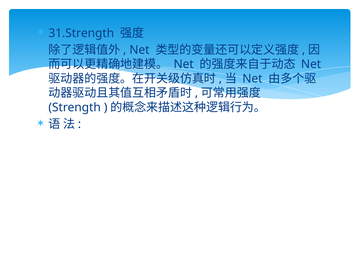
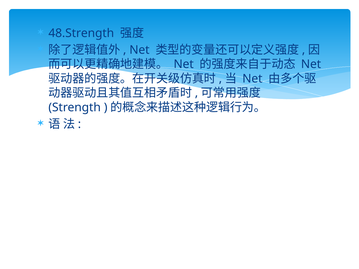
31.Strength: 31.Strength -> 48.Strength
